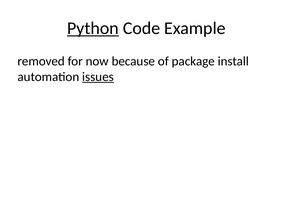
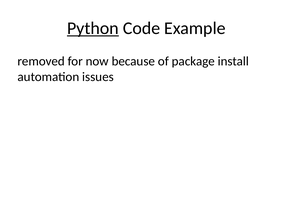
issues underline: present -> none
